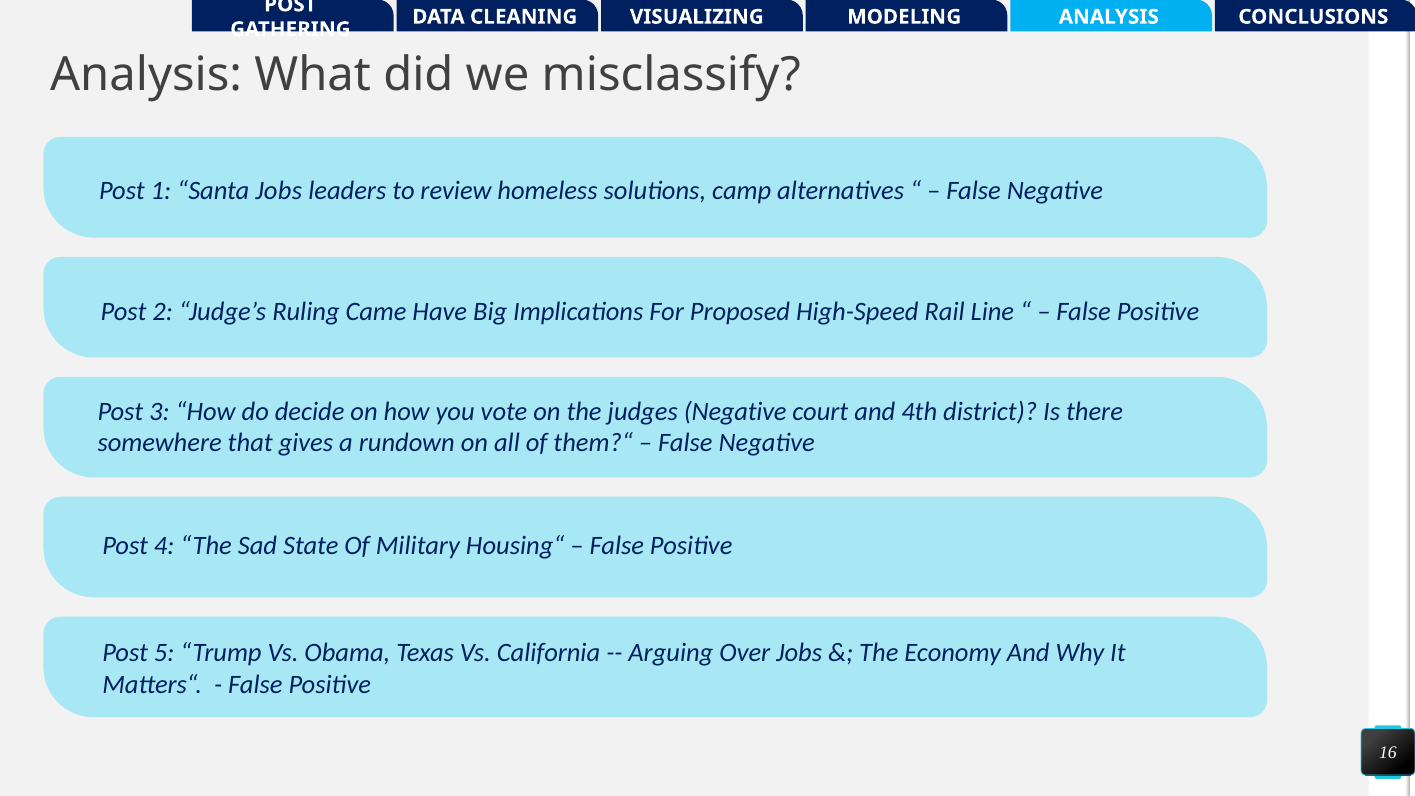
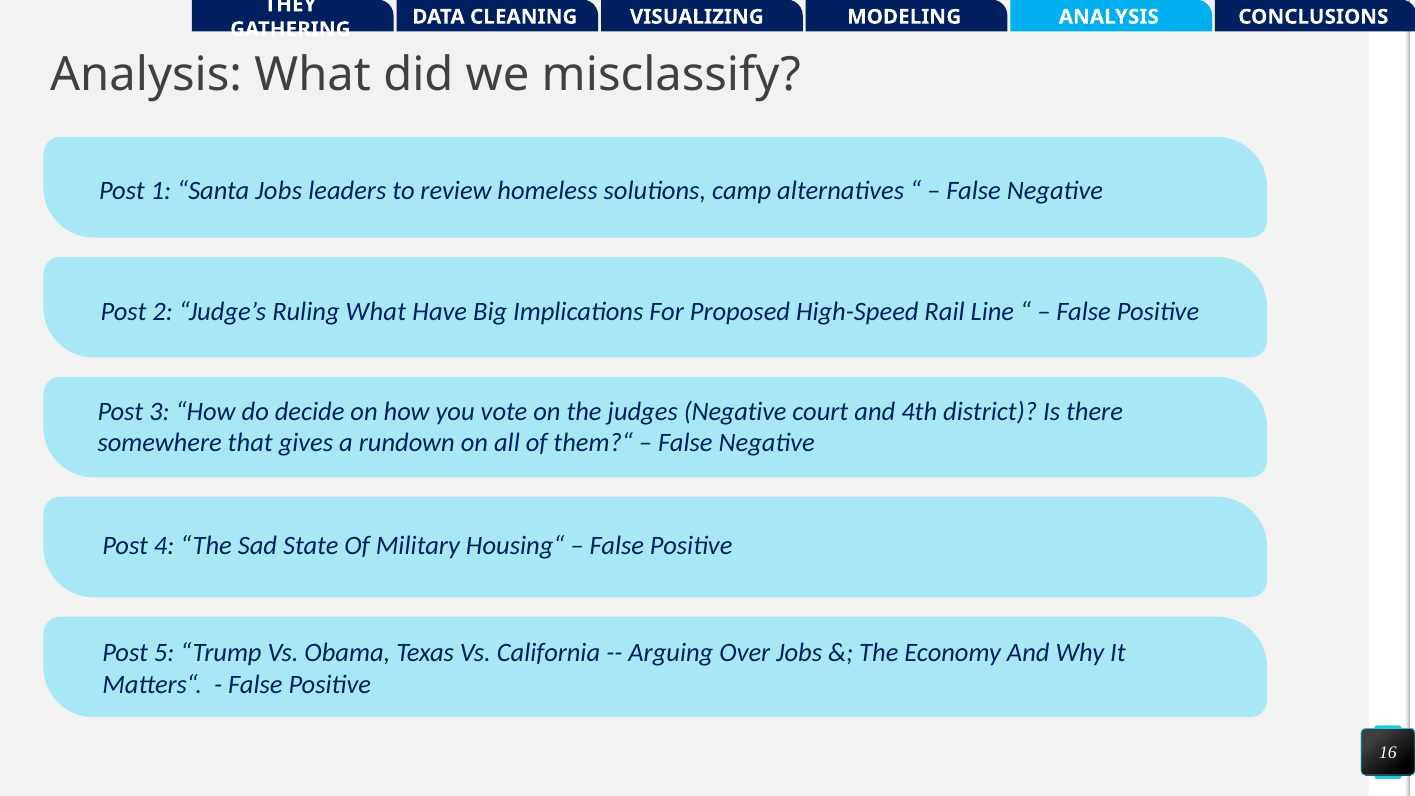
POST at (290, 5): POST -> THEY
Ruling Came: Came -> What
